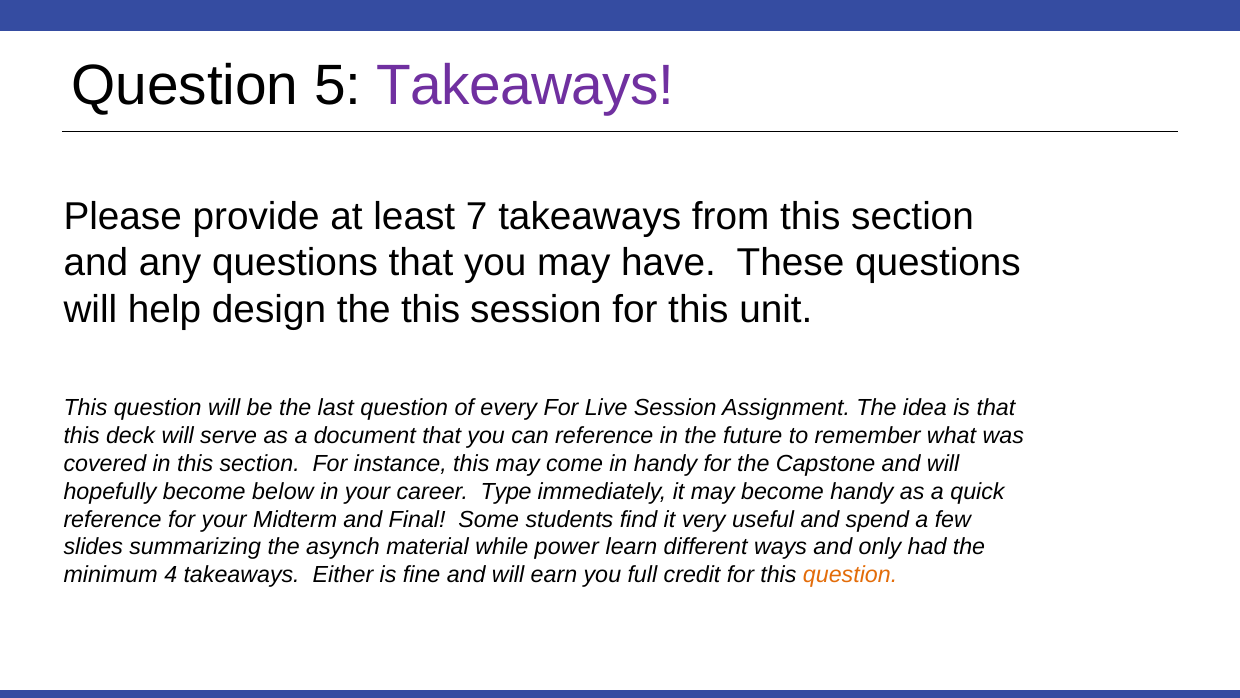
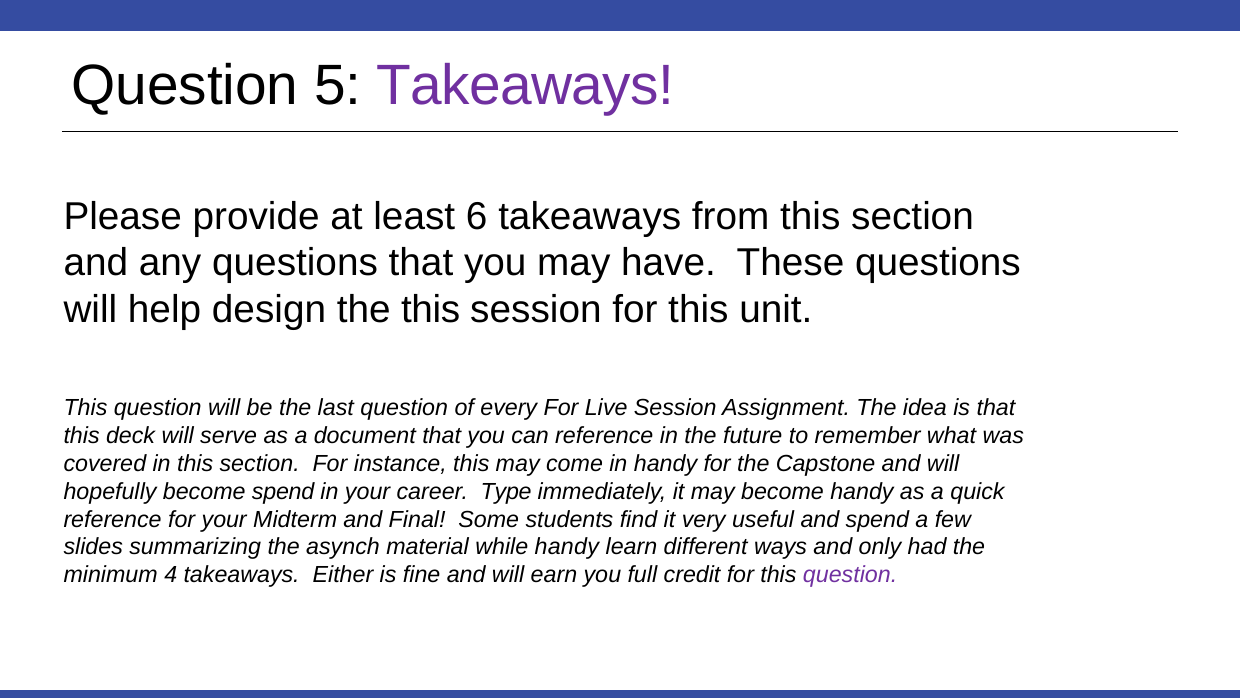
7: 7 -> 6
become below: below -> spend
while power: power -> handy
question at (850, 575) colour: orange -> purple
